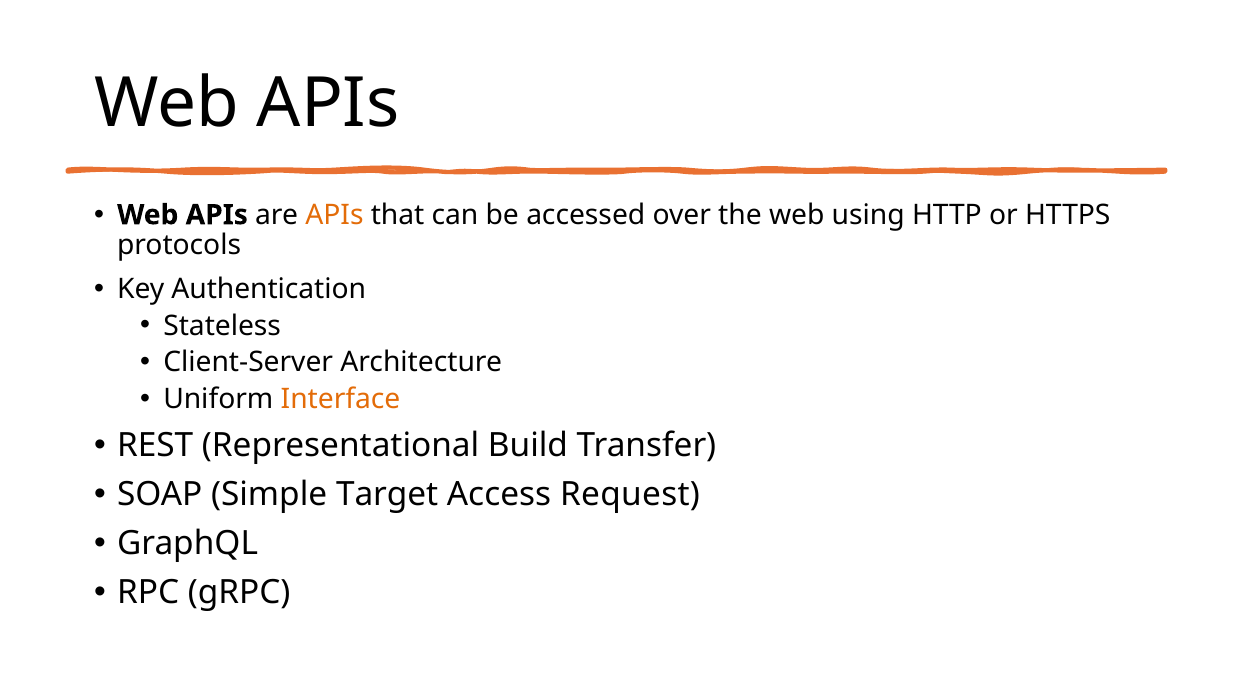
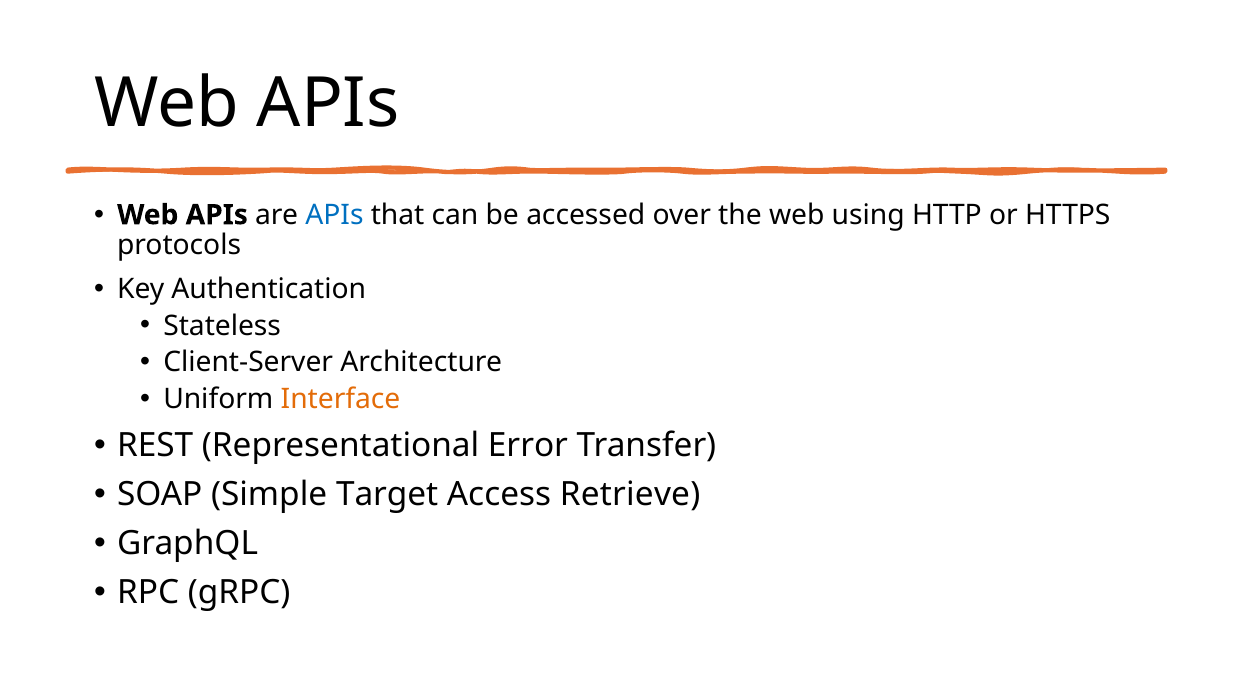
APIs at (334, 215) colour: orange -> blue
Build: Build -> Error
Request: Request -> Retrieve
